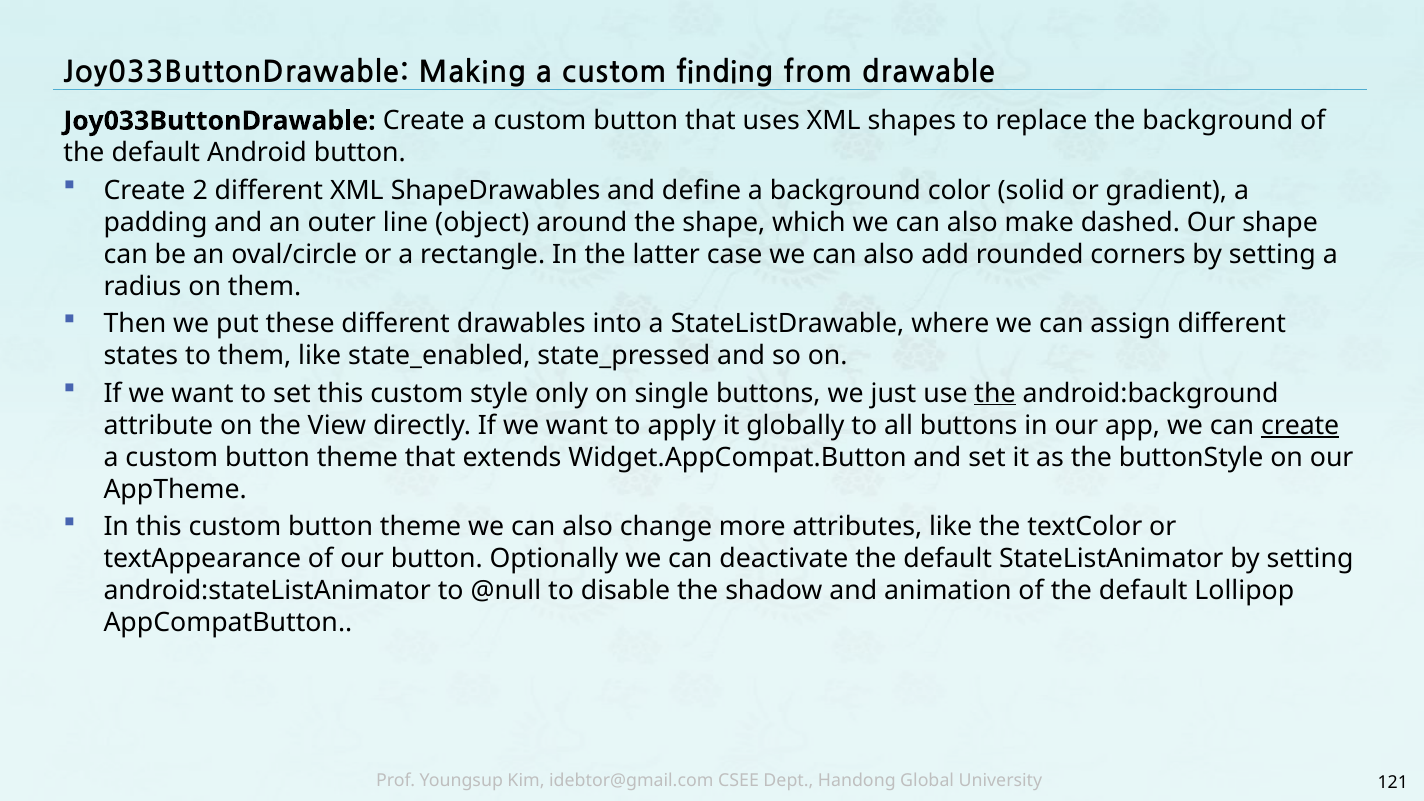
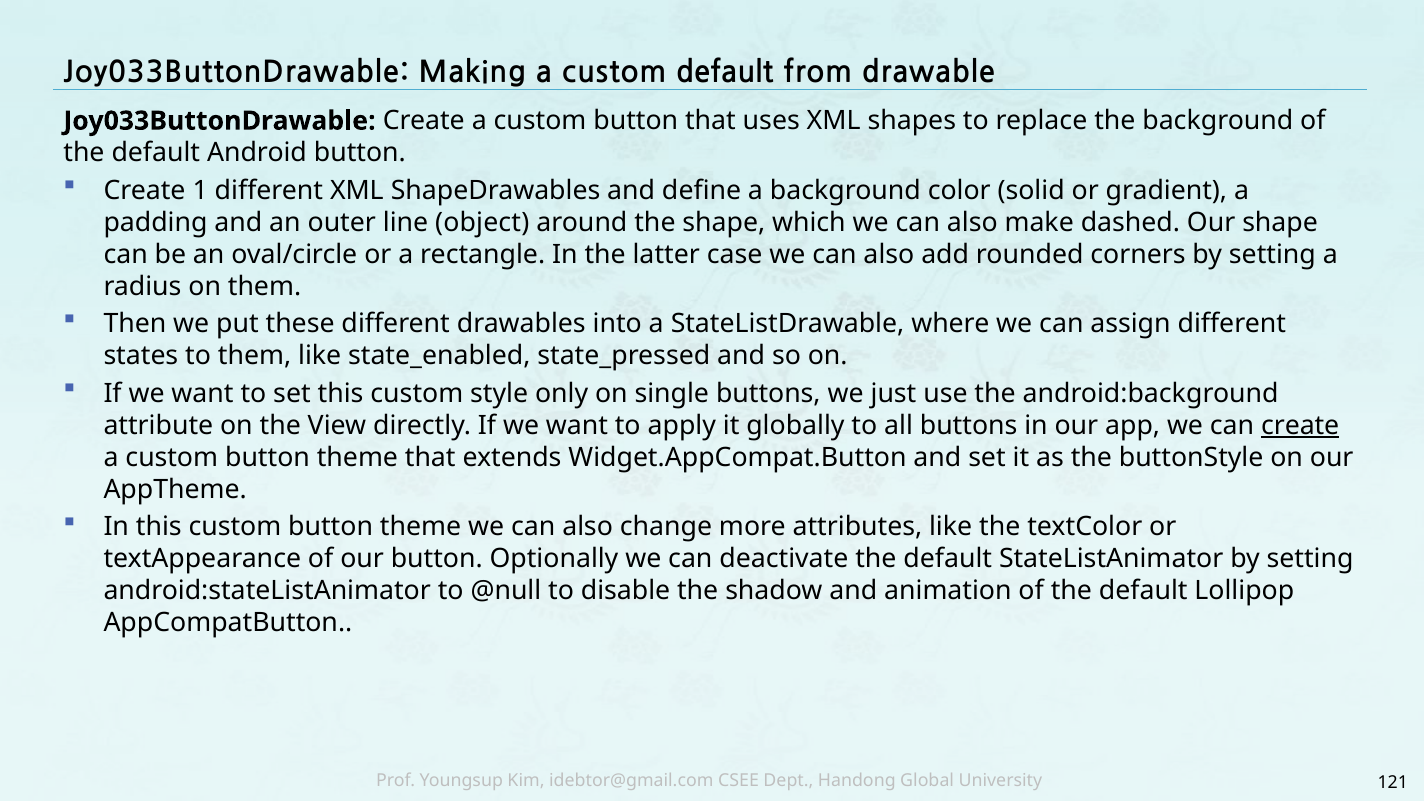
custom finding: finding -> default
2: 2 -> 1
the at (995, 393) underline: present -> none
